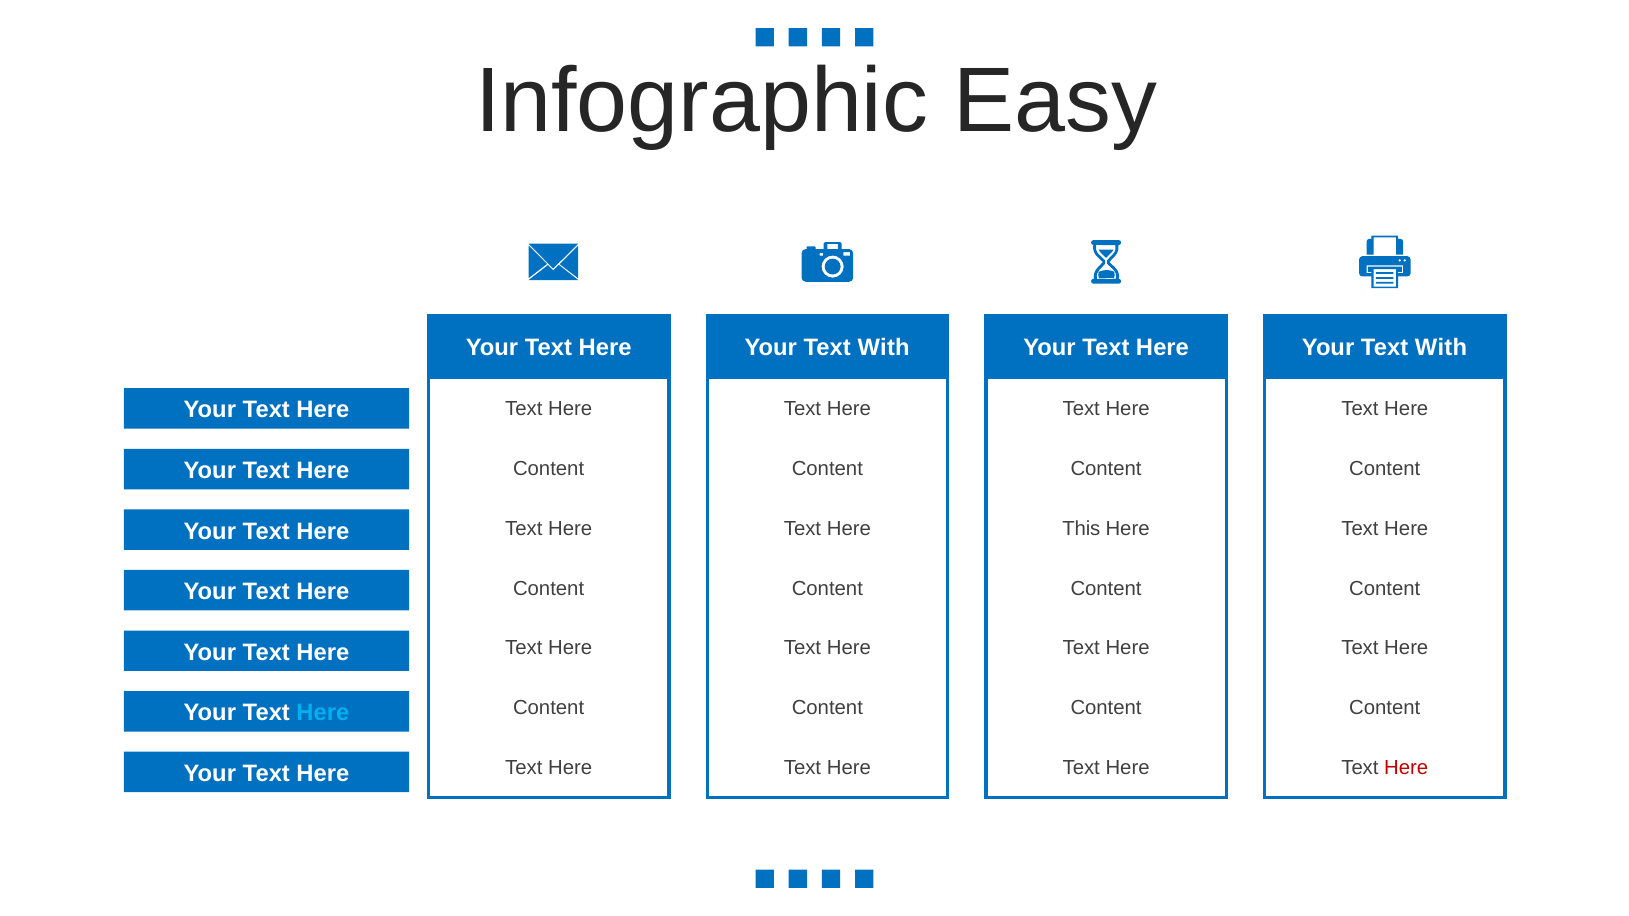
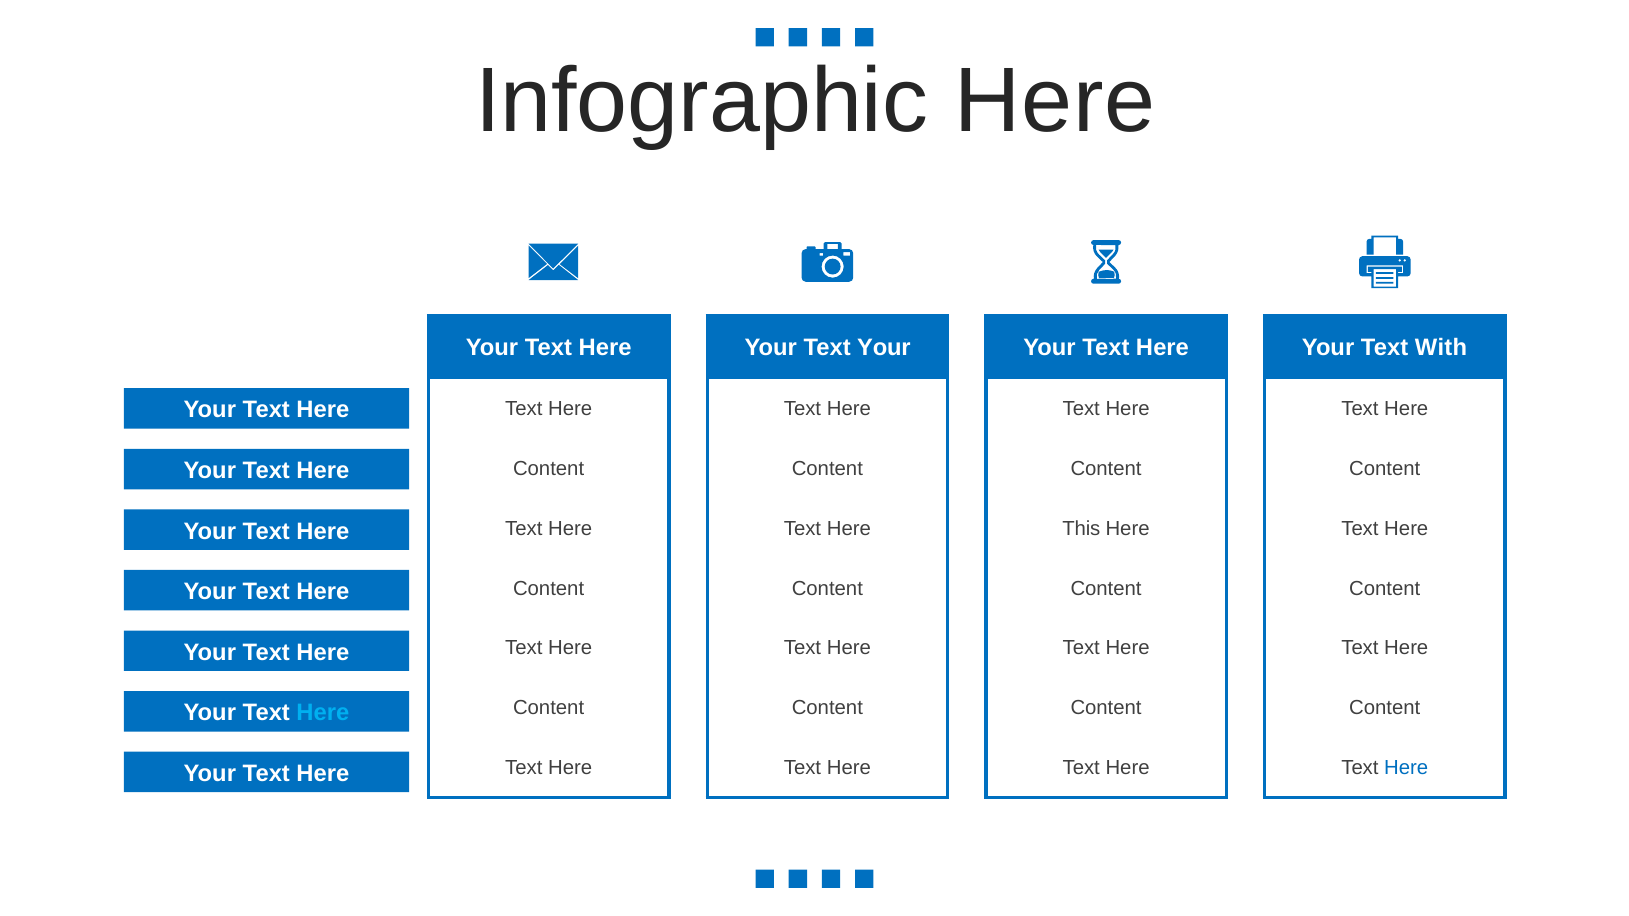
Infographic Easy: Easy -> Here
With at (884, 348): With -> Your
Here at (1406, 768) colour: red -> blue
